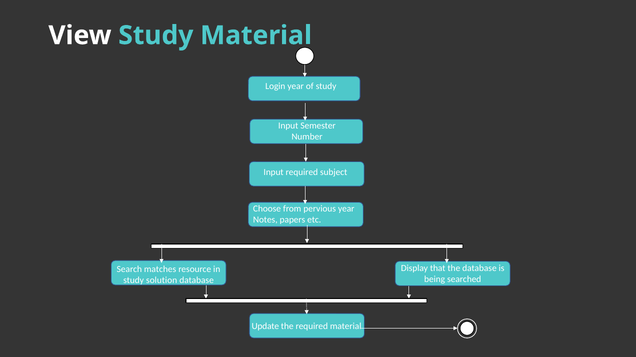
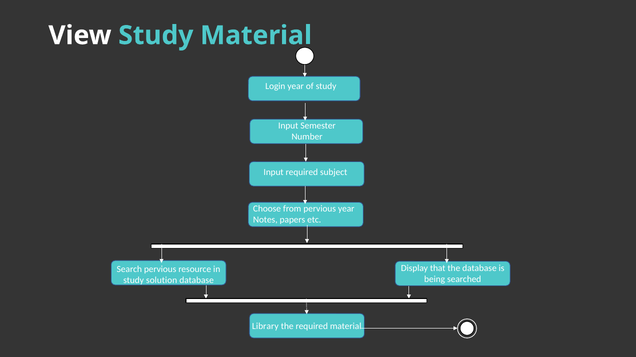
Search matches: matches -> pervious
Update: Update -> Library
